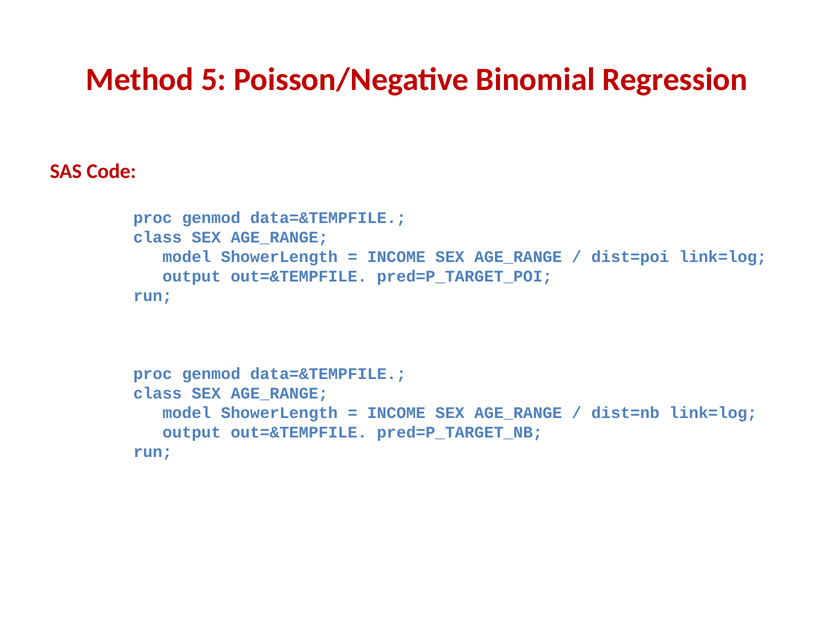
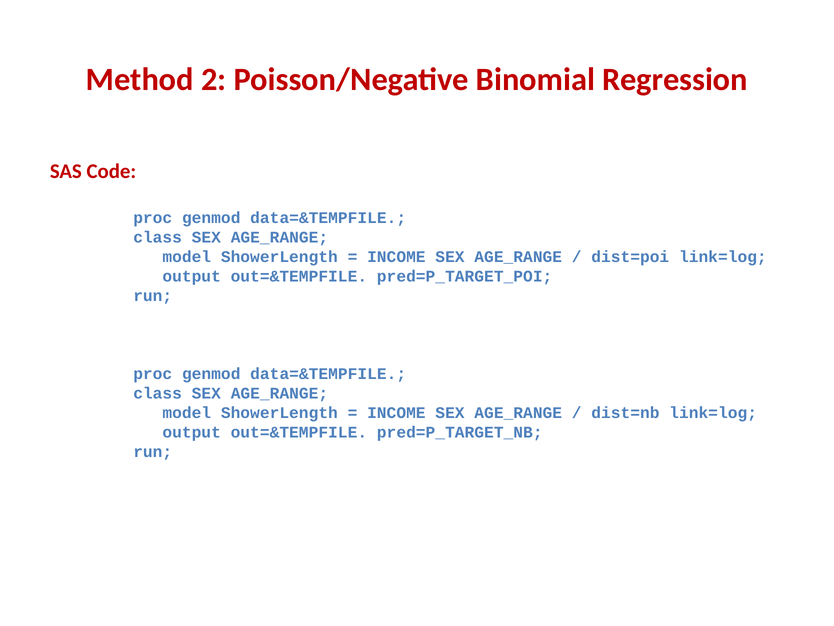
5: 5 -> 2
